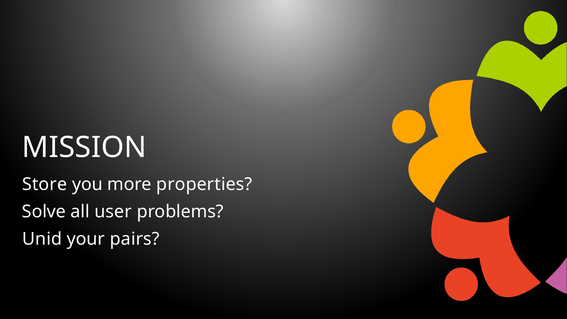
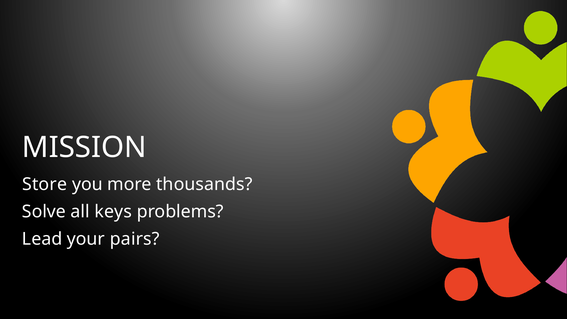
properties: properties -> thousands
user: user -> keys
Unid: Unid -> Lead
